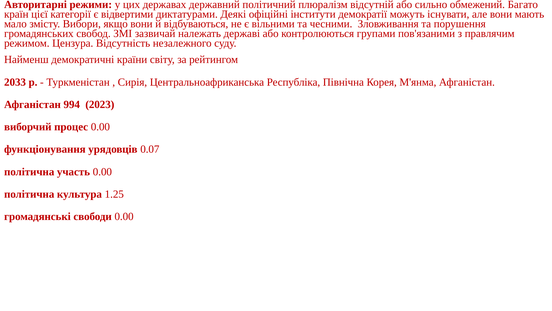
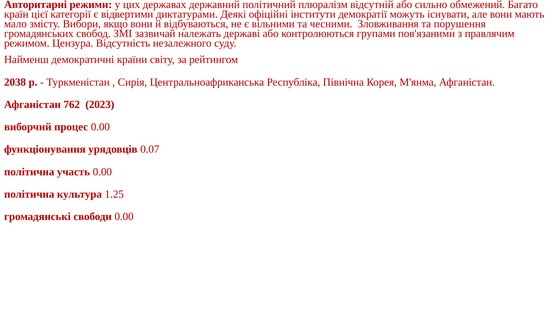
2033: 2033 -> 2038
994: 994 -> 762
